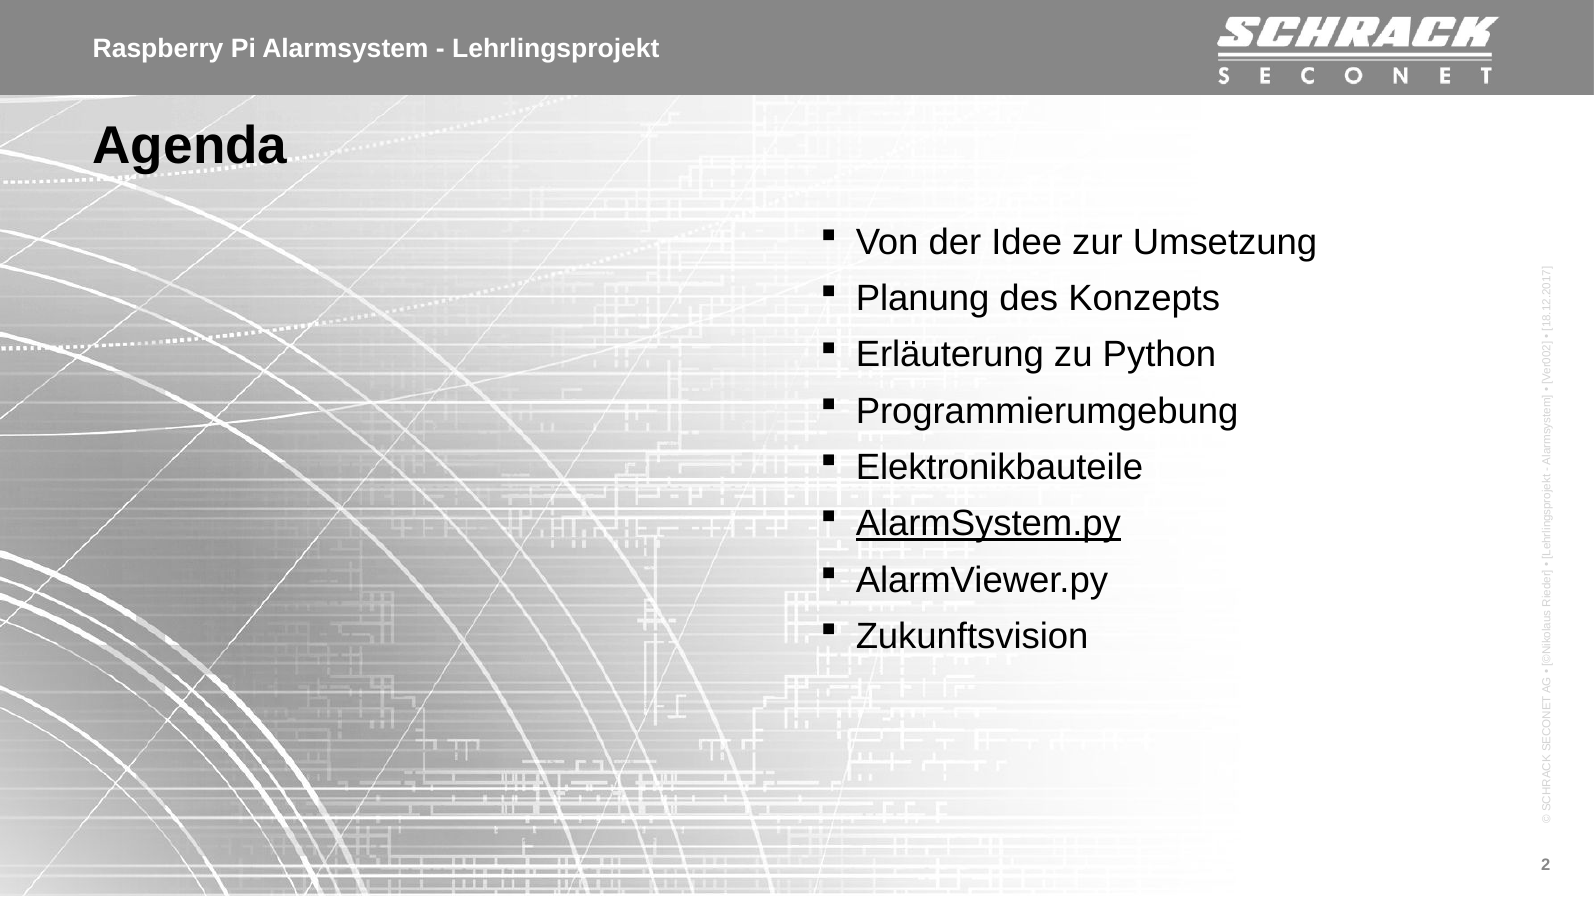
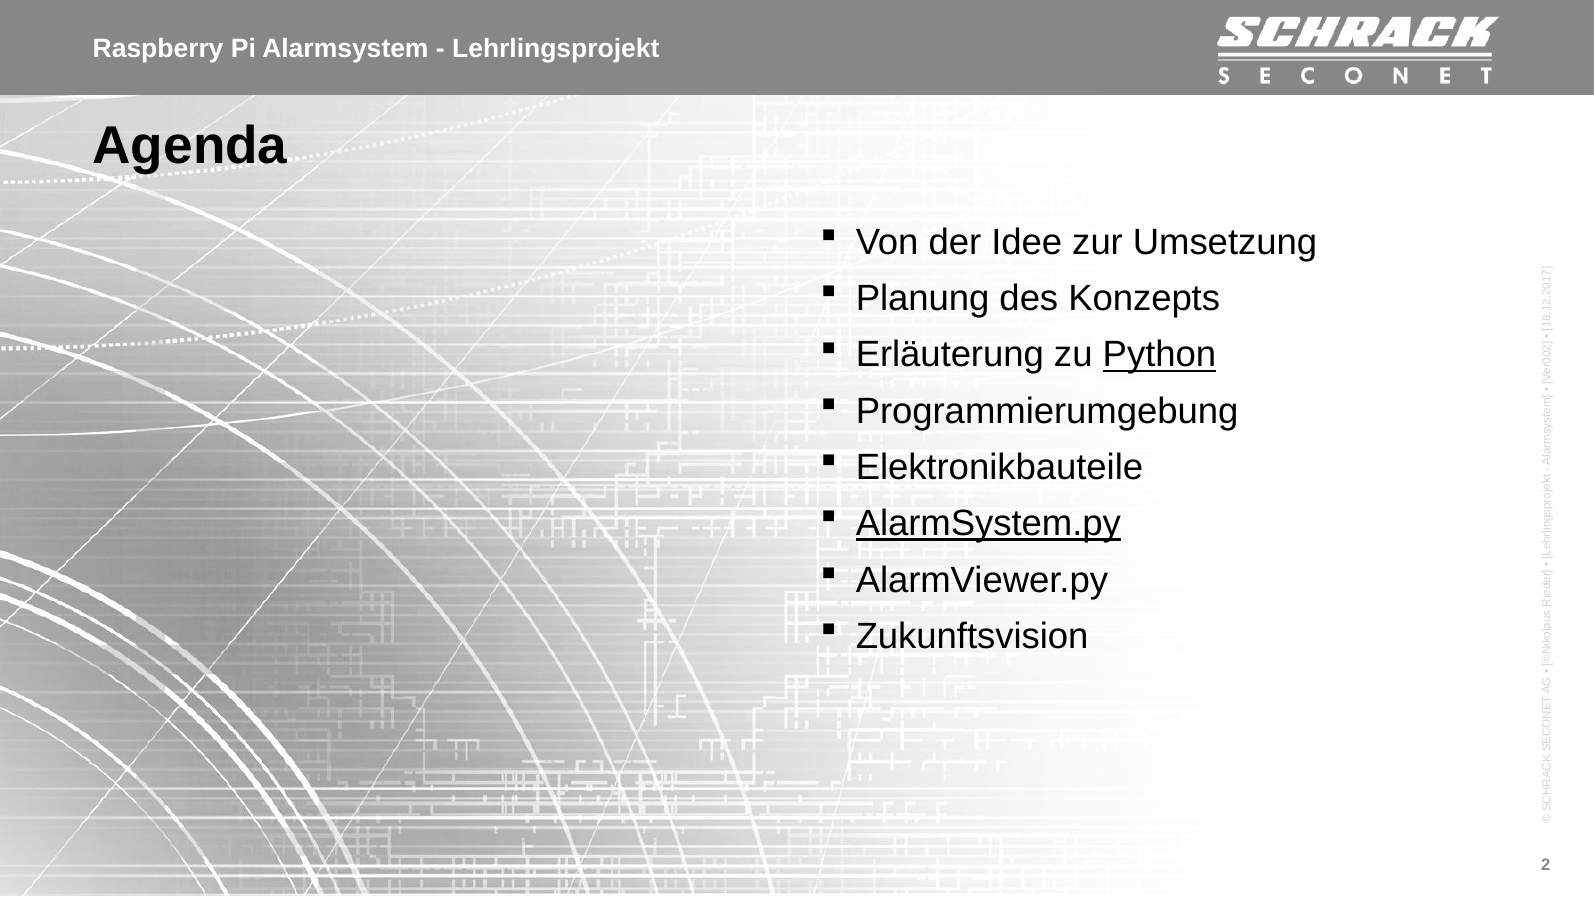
Python underline: none -> present
